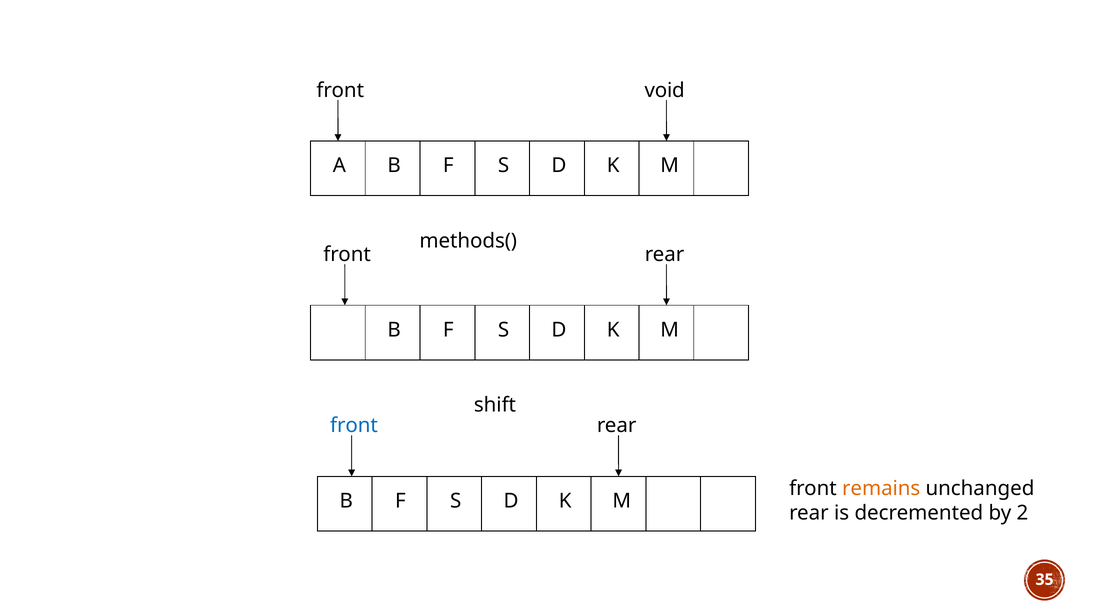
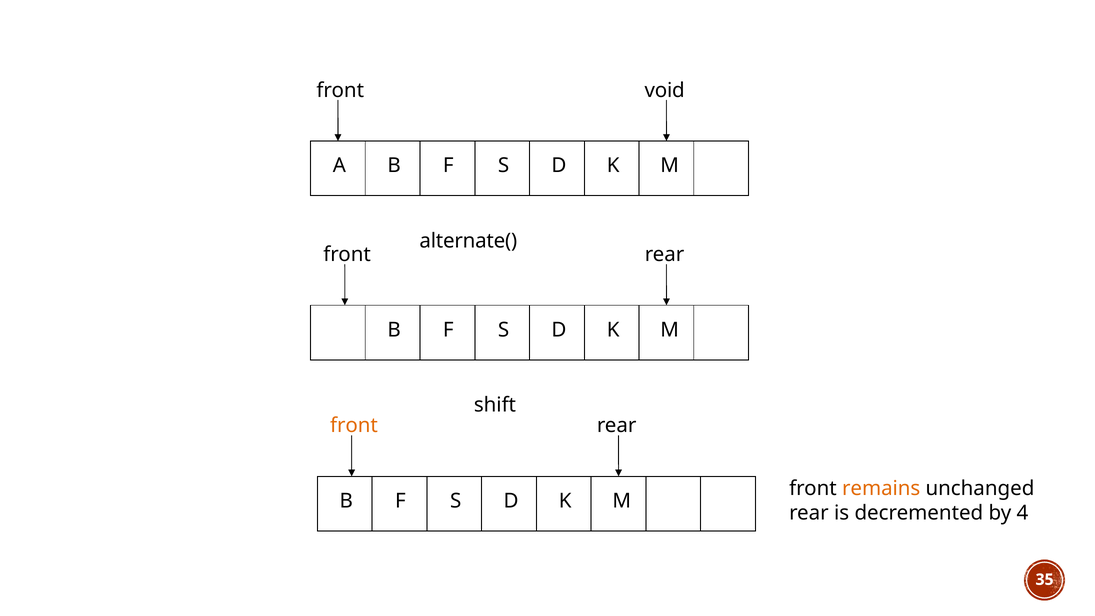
methods(: methods( -> alternate(
front at (354, 426) colour: blue -> orange
2: 2 -> 4
